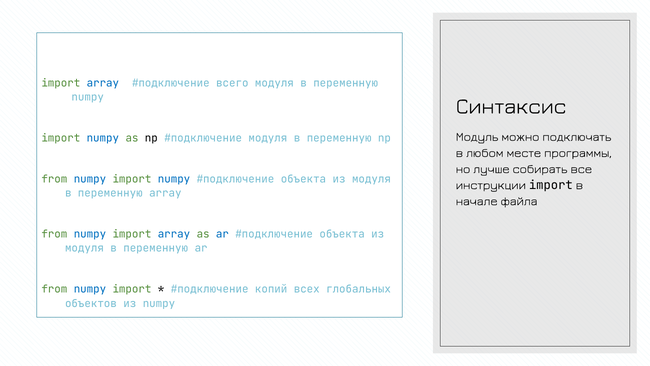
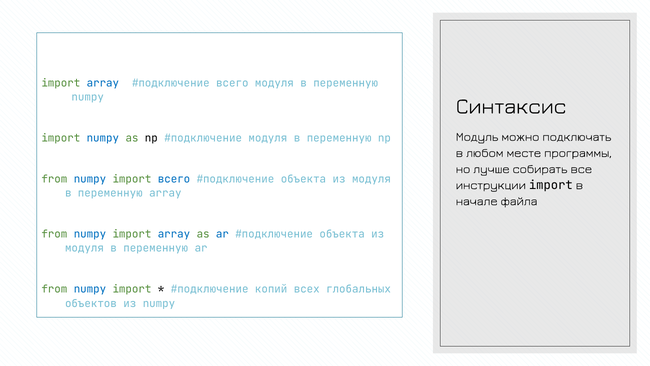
from numpy import numpy: numpy -> всего
